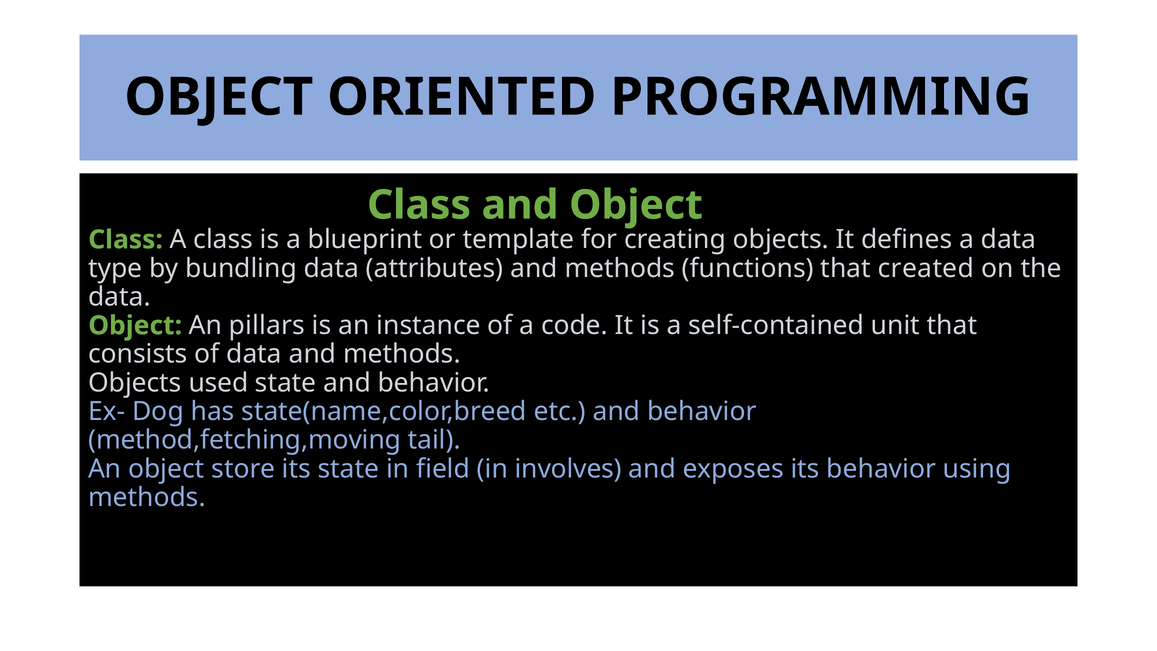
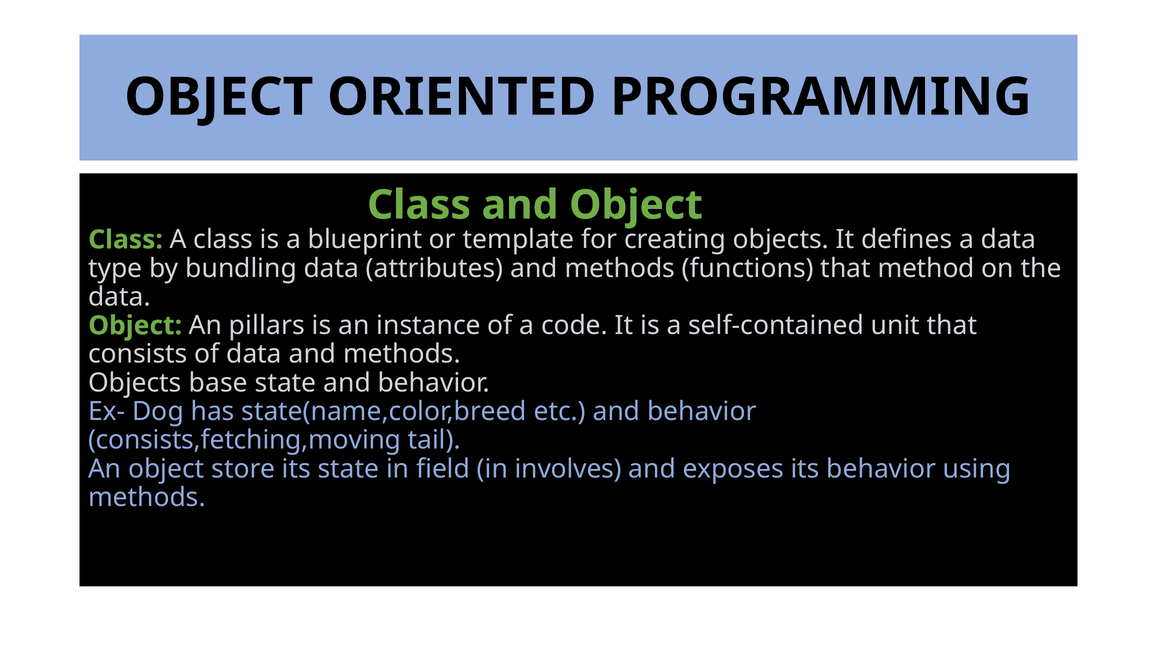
created: created -> method
used: used -> base
method,fetching,moving: method,fetching,moving -> consists,fetching,moving
